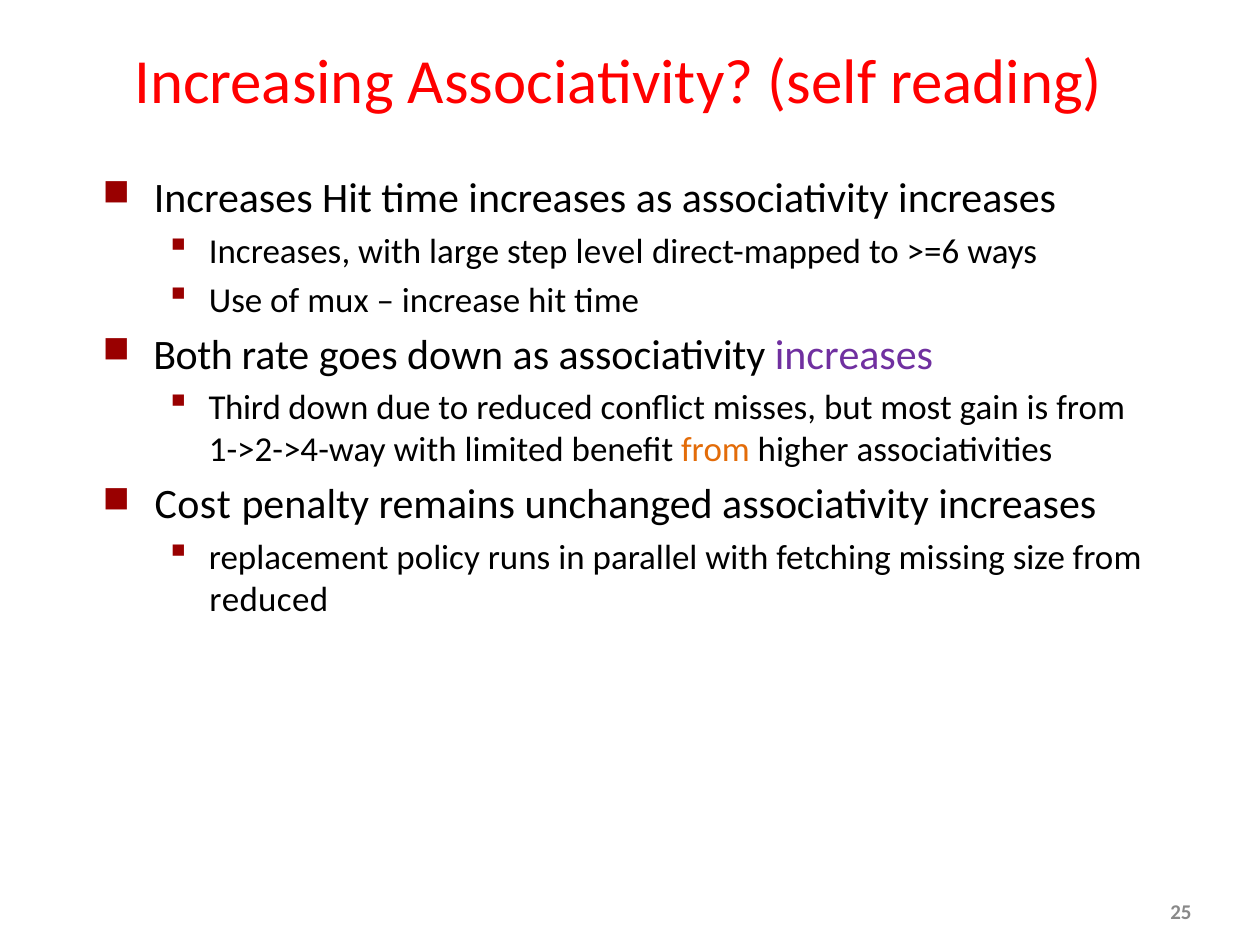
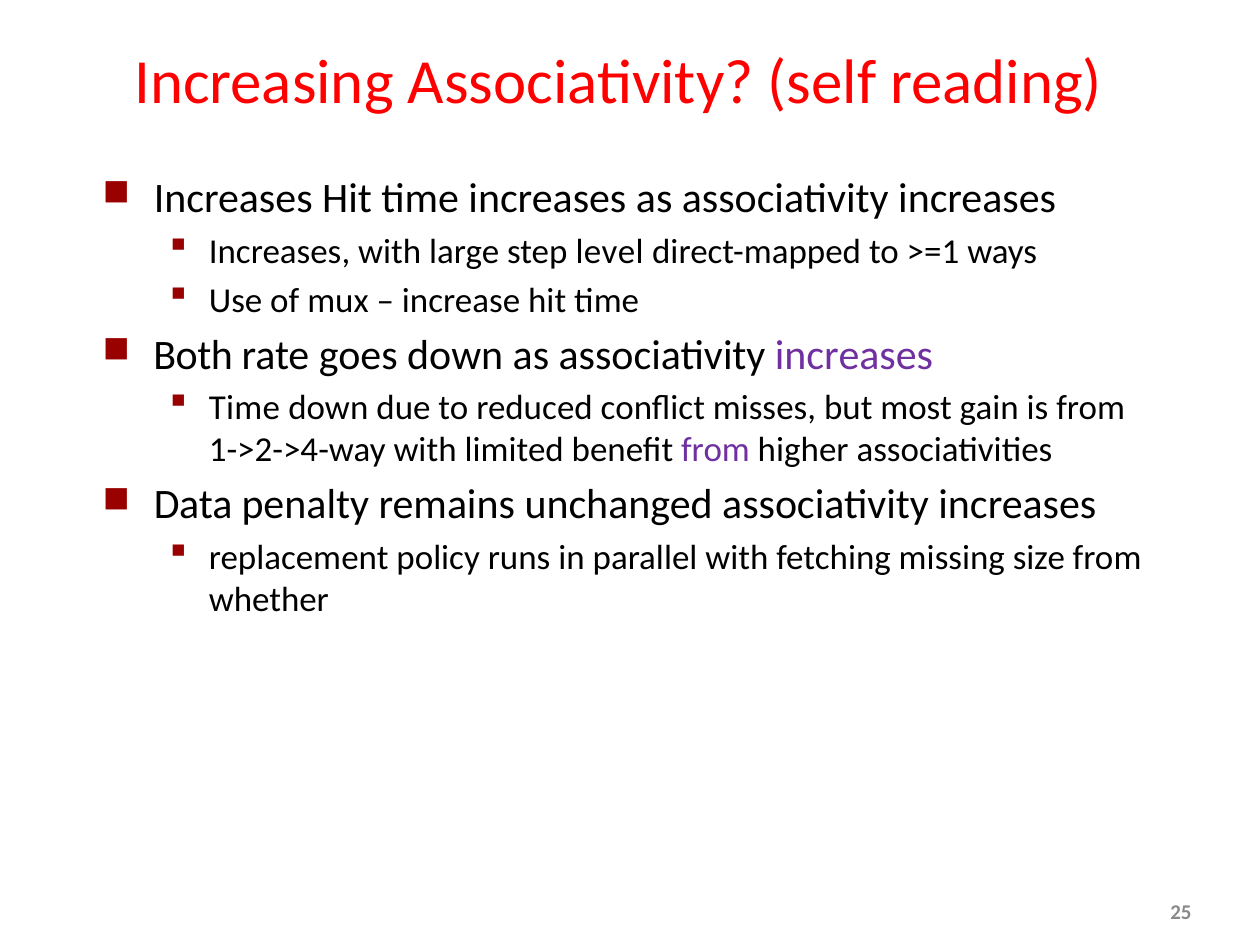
>=6: >=6 -> >=1
Third at (245, 408): Third -> Time
from at (715, 450) colour: orange -> purple
Cost: Cost -> Data
reduced at (269, 600): reduced -> whether
